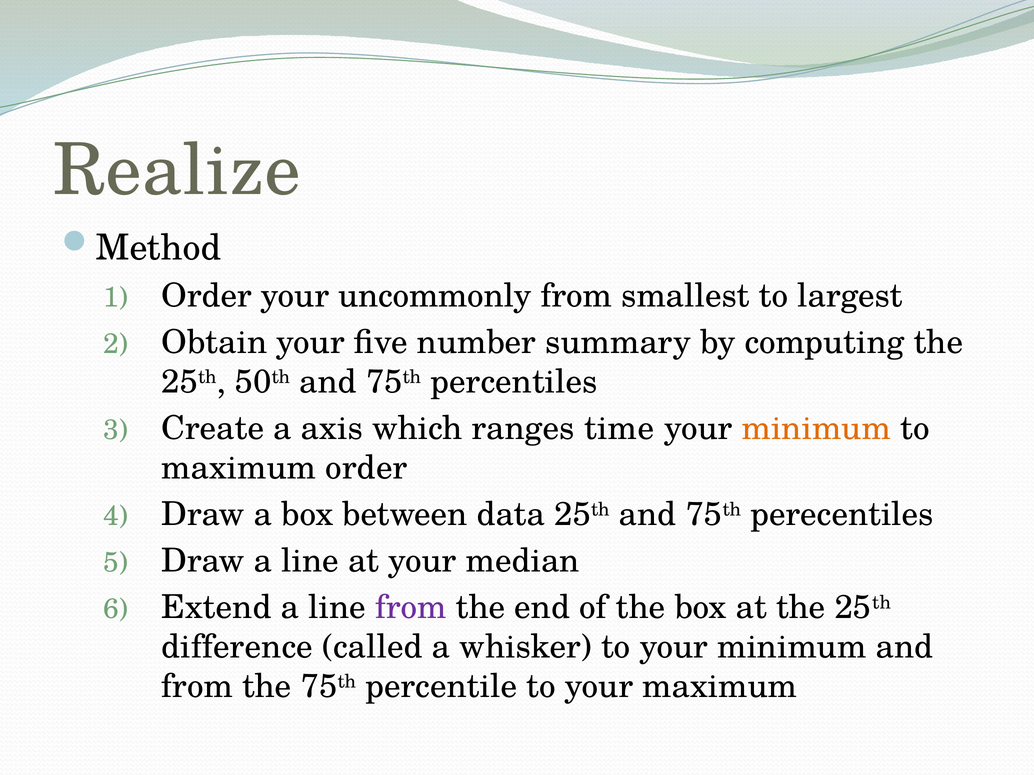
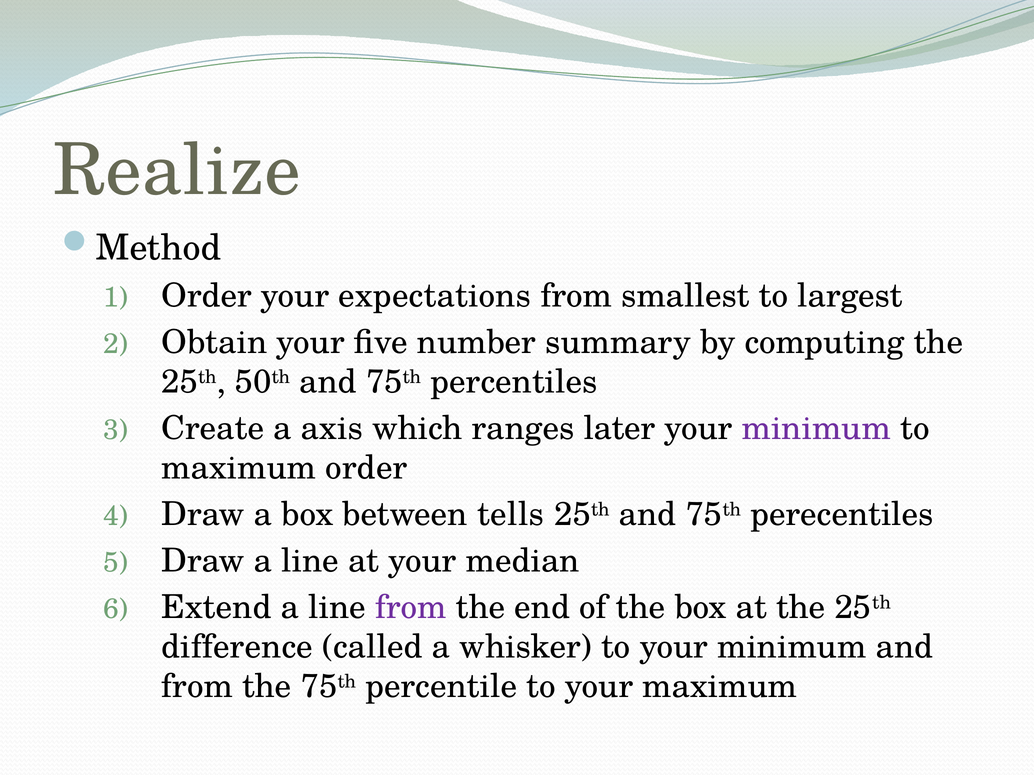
uncommonly: uncommonly -> expectations
time: time -> later
minimum at (816, 429) colour: orange -> purple
data: data -> tells
